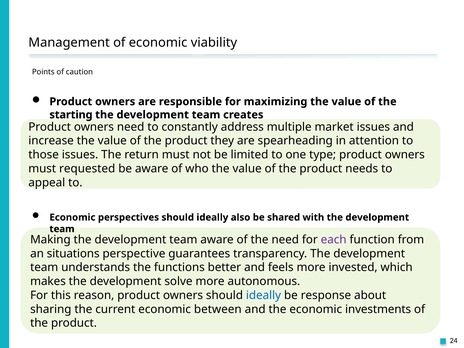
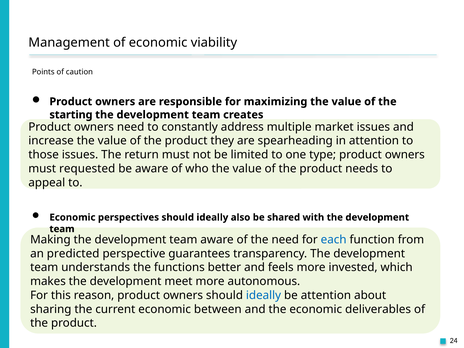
each colour: purple -> blue
situations: situations -> predicted
solve: solve -> meet
be response: response -> attention
investments: investments -> deliverables
